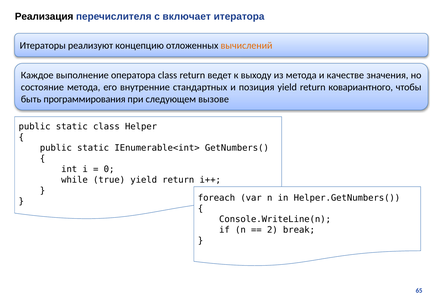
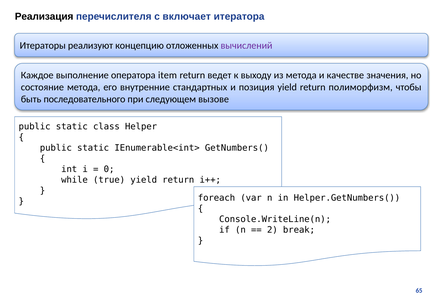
вычислений colour: orange -> purple
оператора class: class -> item
ковариантного: ковариантного -> полиморфизм
программирования: программирования -> последовательного
